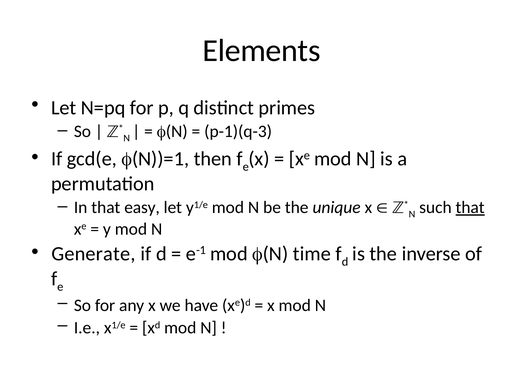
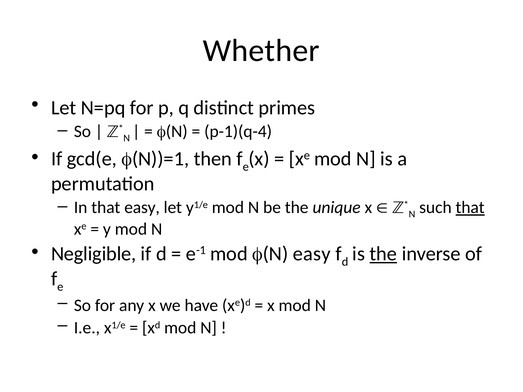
Elements: Elements -> Whether
p-1)(q-3: p-1)(q-3 -> p-1)(q-4
Generate: Generate -> Negligible
(N time: time -> easy
the at (383, 254) underline: none -> present
